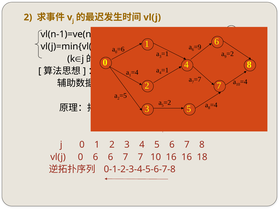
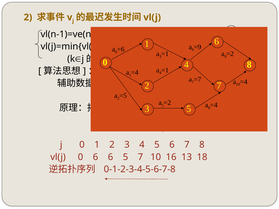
6 6 7: 7 -> 5
16 16: 16 -> 13
